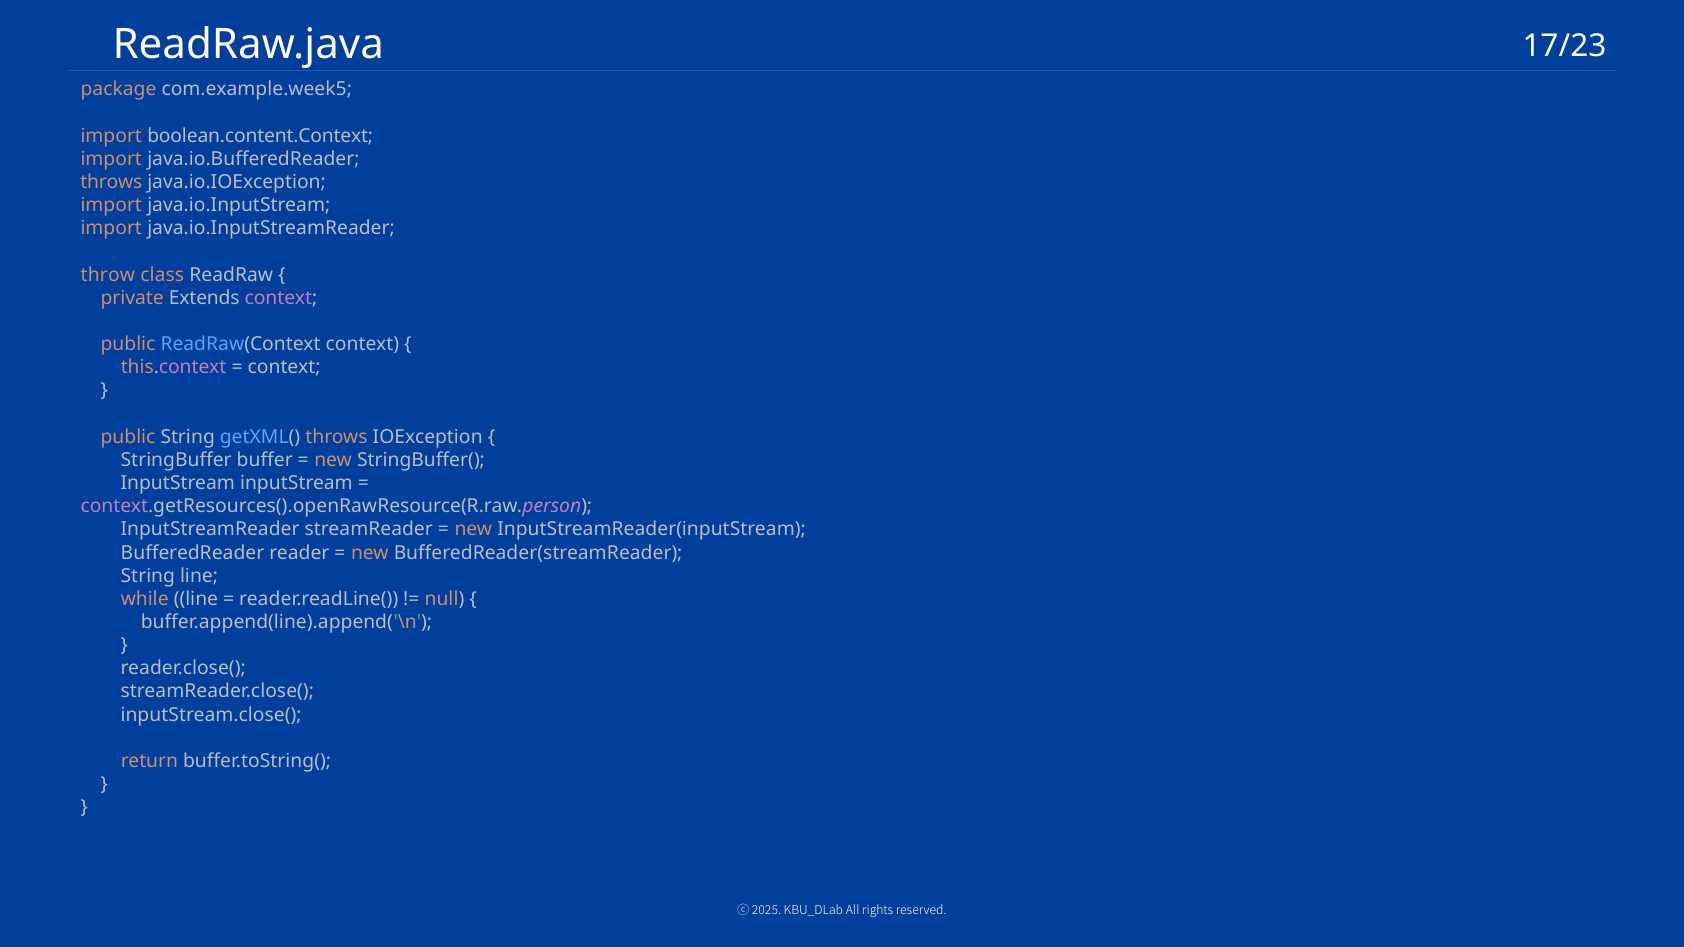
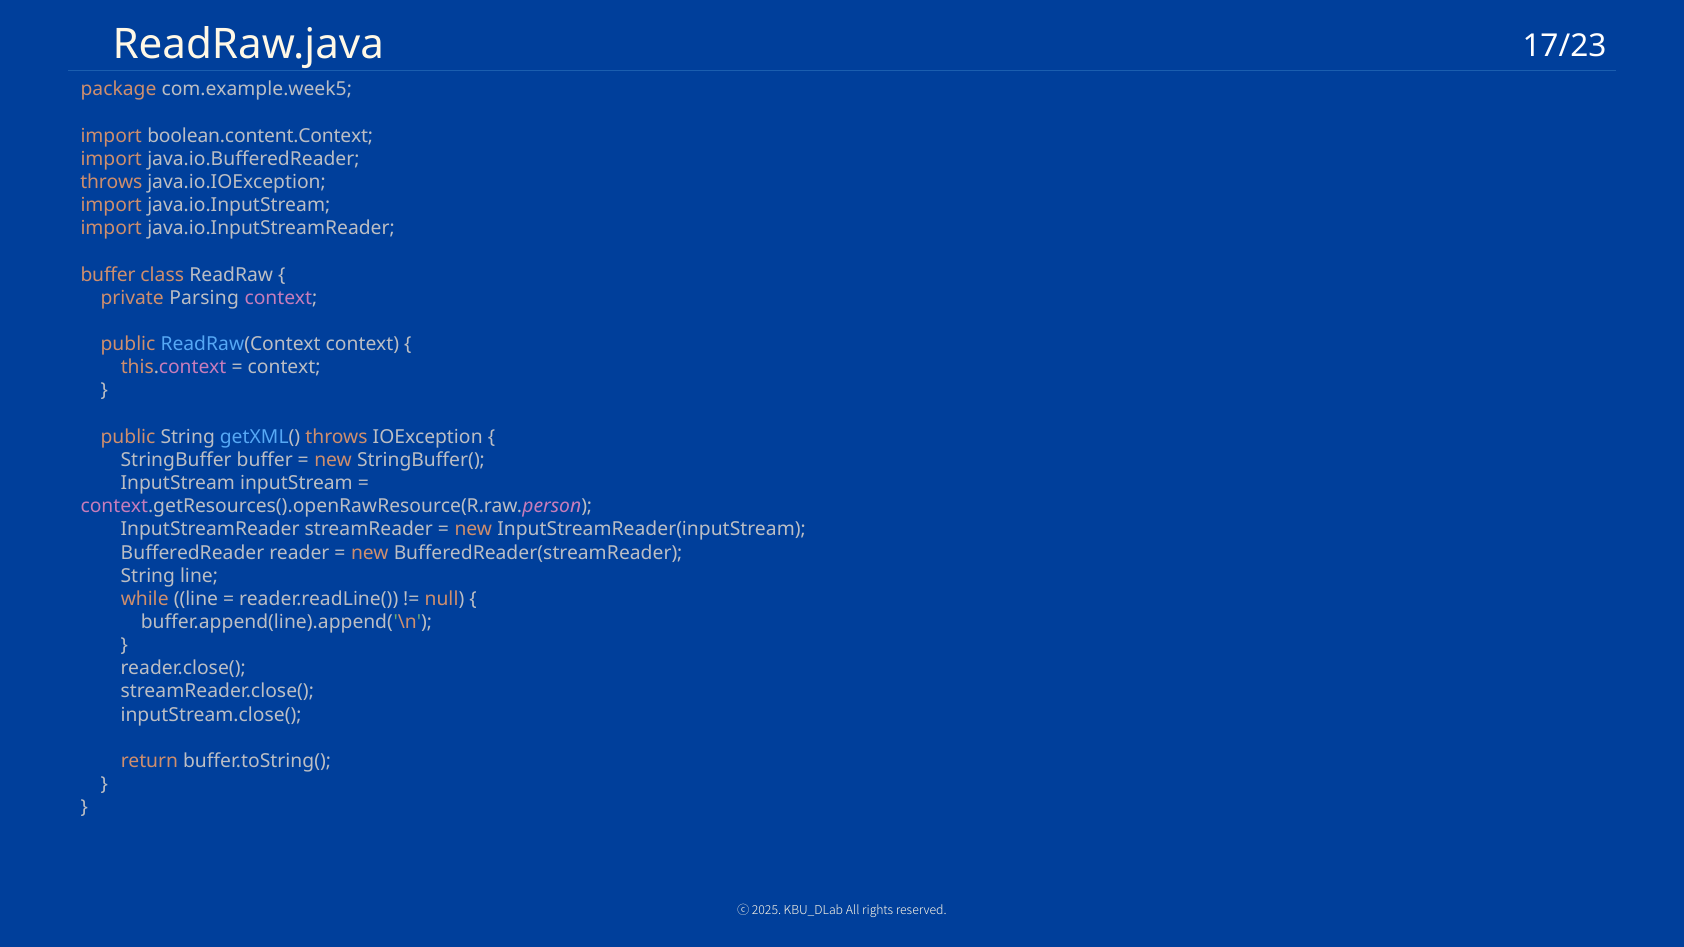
throw at (108, 275): throw -> buffer
Extends: Extends -> Parsing
